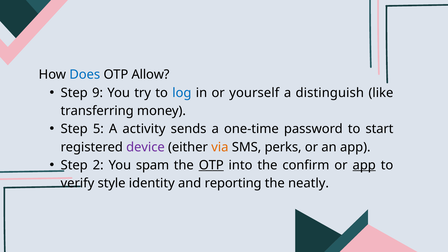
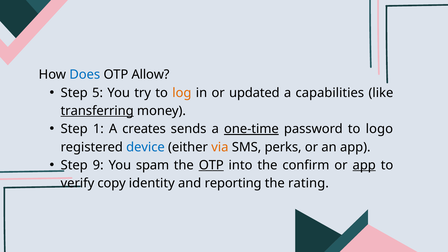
9: 9 -> 5
log colour: blue -> orange
yourself: yourself -> updated
distinguish: distinguish -> capabilities
transferring underline: none -> present
5: 5 -> 1
activity: activity -> creates
one-time underline: none -> present
start: start -> logo
device colour: purple -> blue
2: 2 -> 9
style: style -> copy
neatly: neatly -> rating
